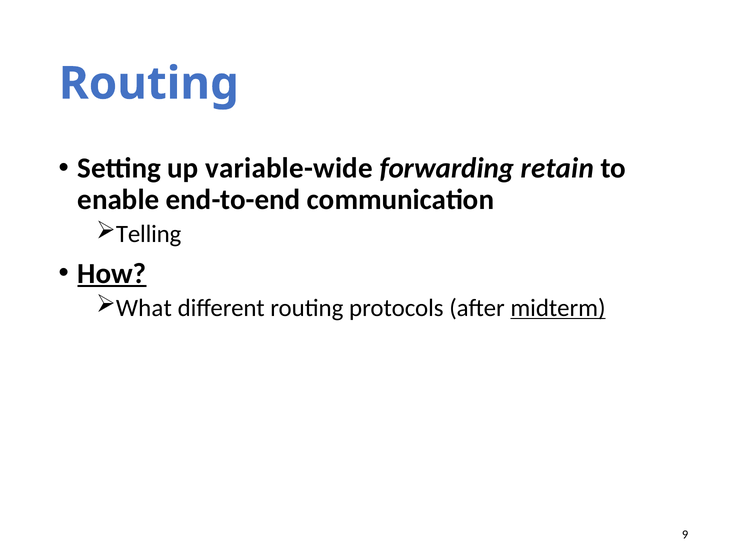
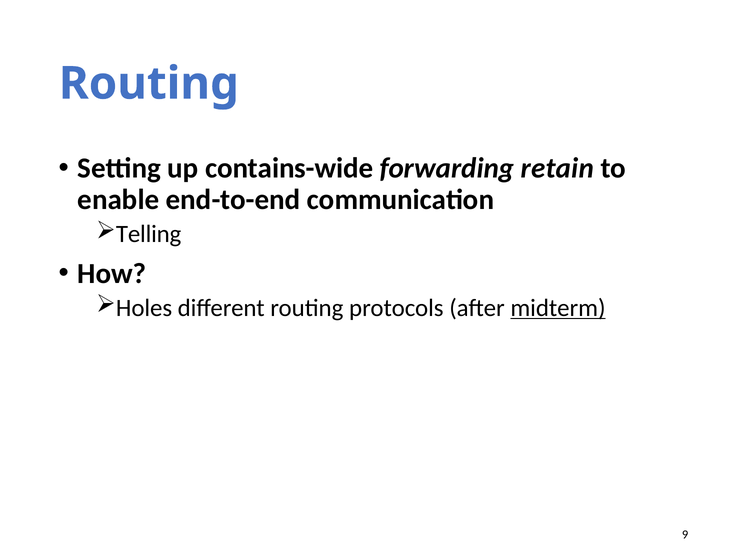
variable-wide: variable-wide -> contains-wide
How underline: present -> none
What: What -> Holes
